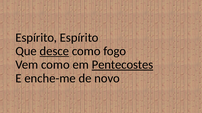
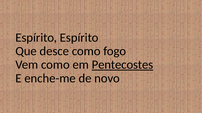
desce underline: present -> none
